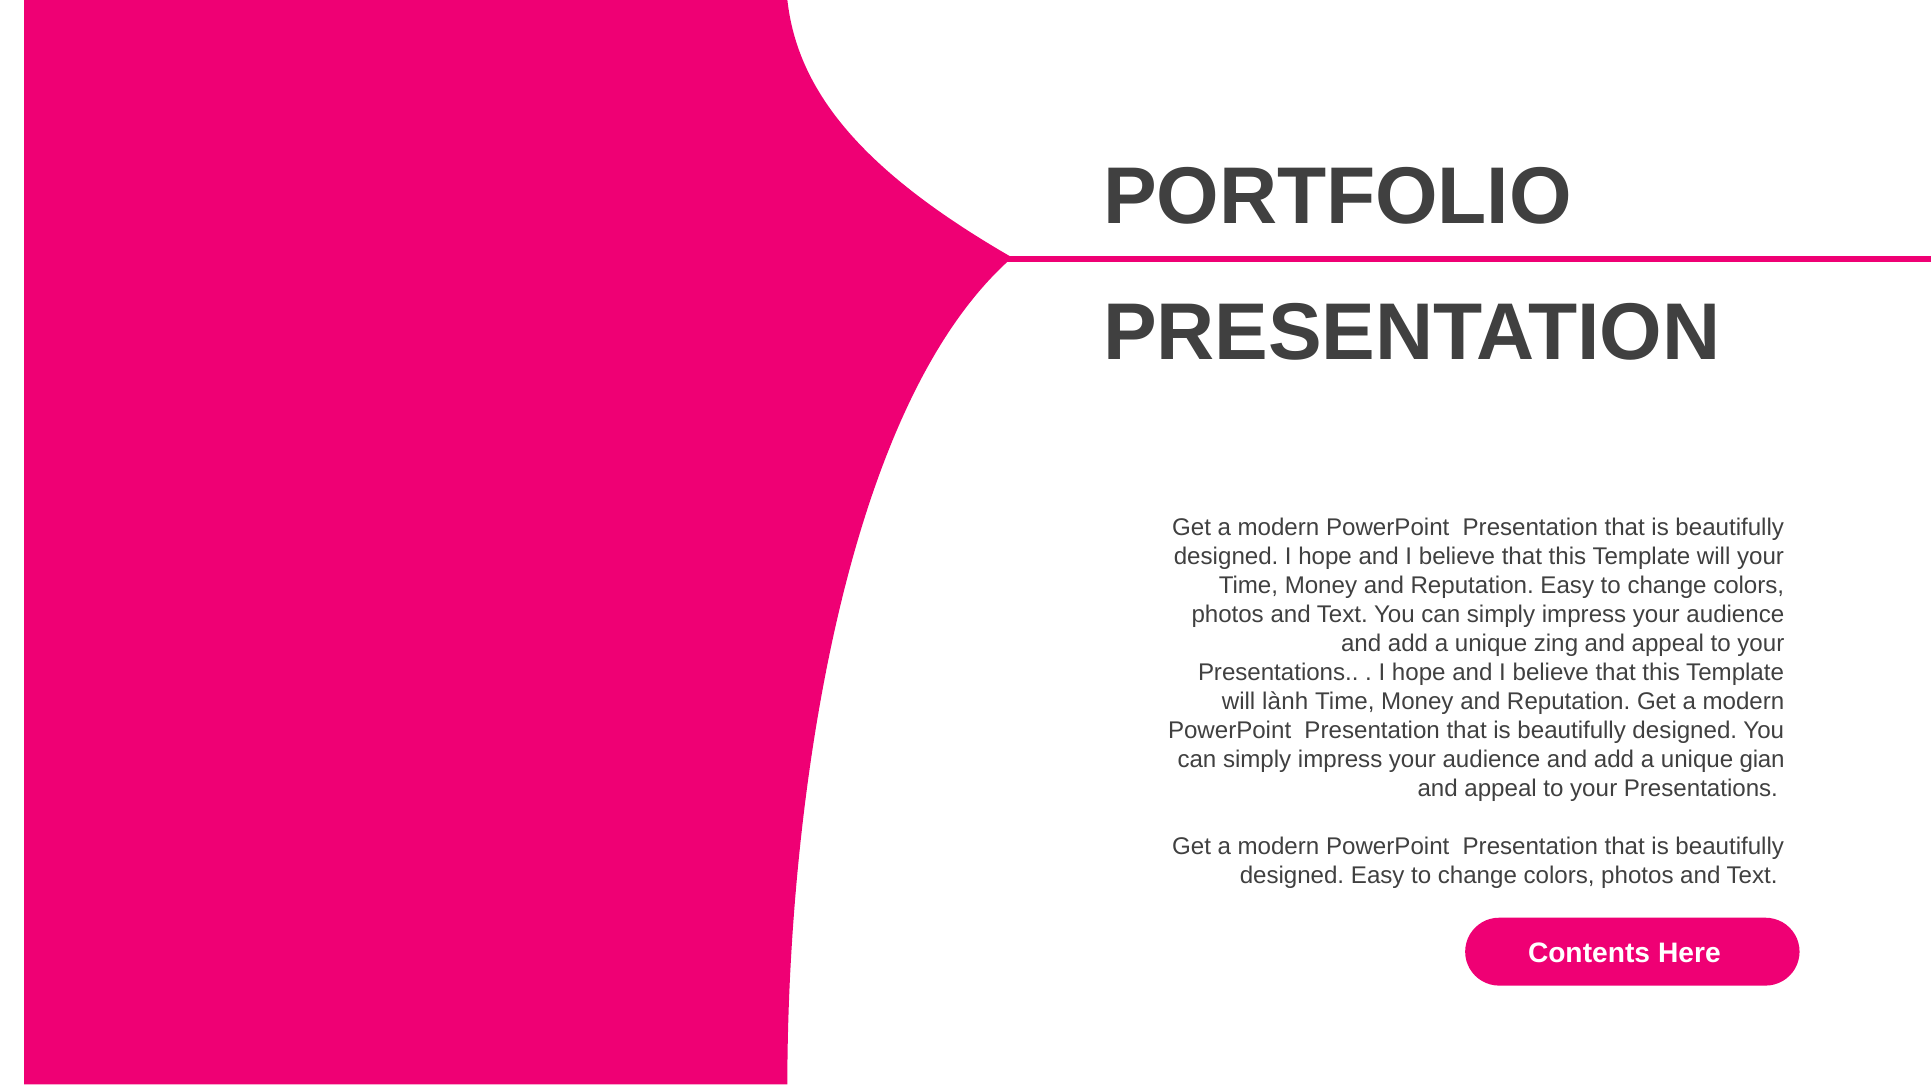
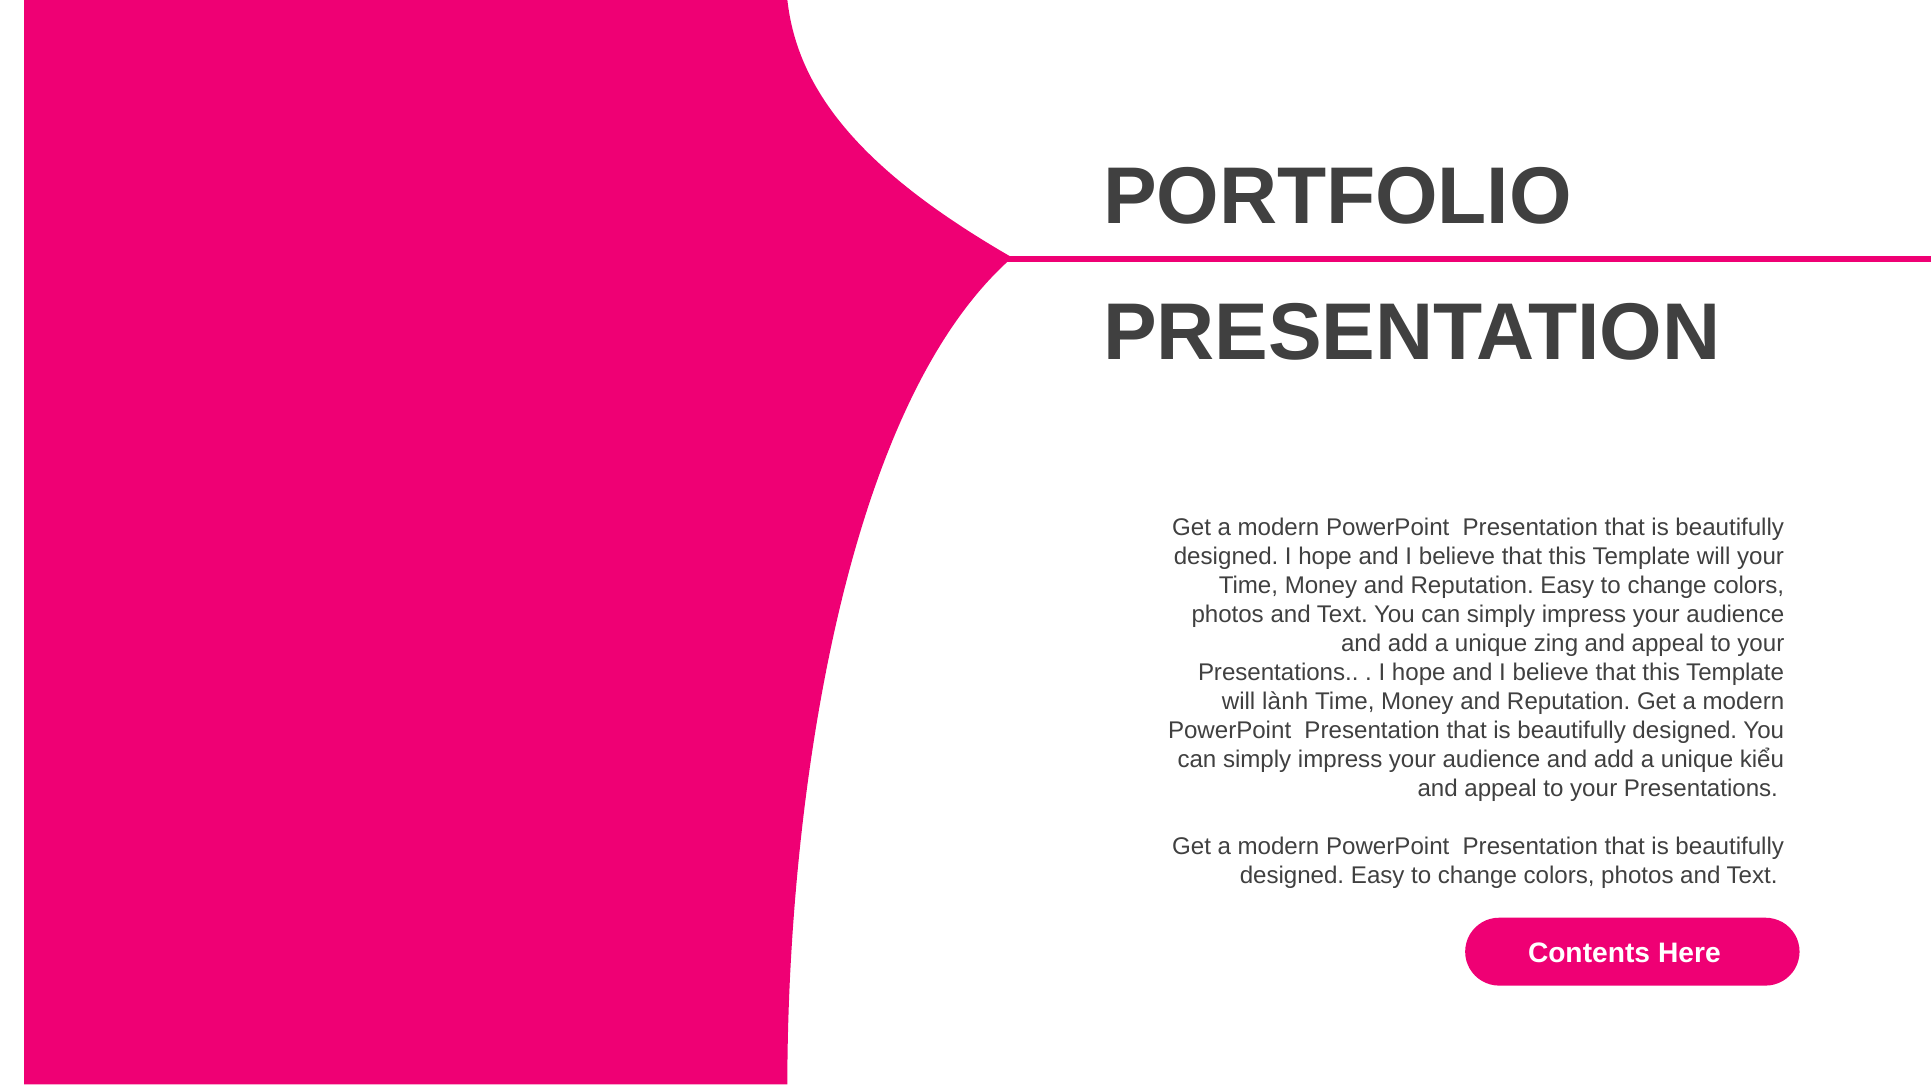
gian: gian -> kiểu
